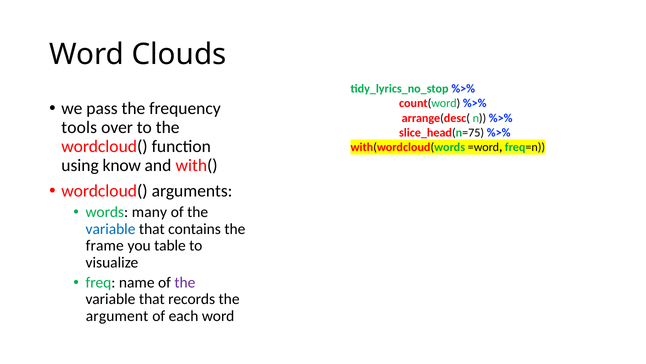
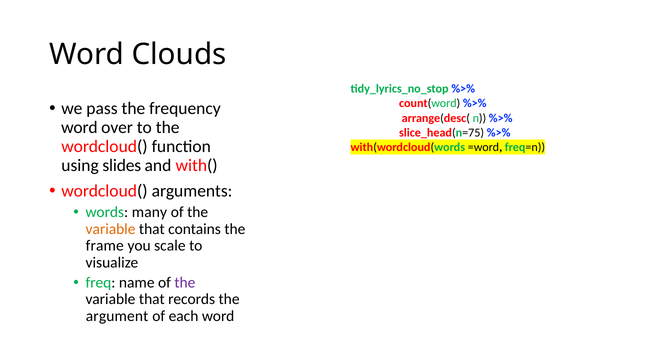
tools at (79, 127): tools -> word
know: know -> slides
variable at (111, 229) colour: blue -> orange
table: table -> scale
